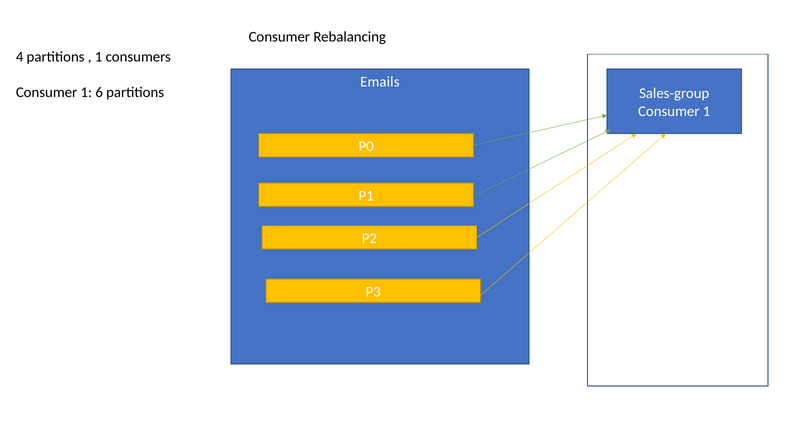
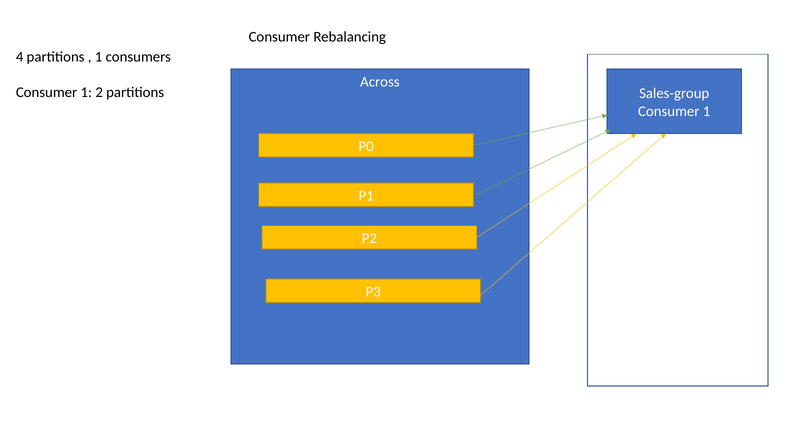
Emails: Emails -> Across
6: 6 -> 2
